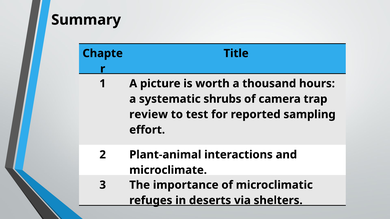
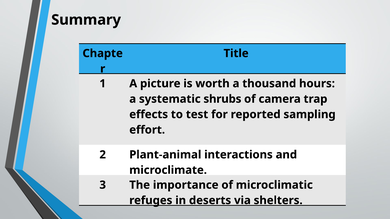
review: review -> effects
